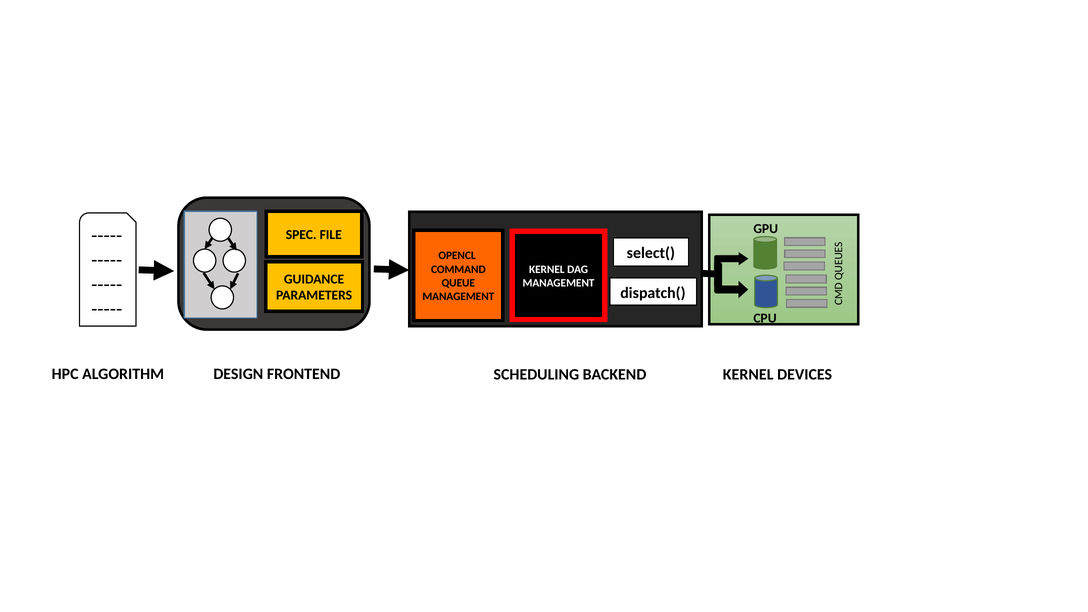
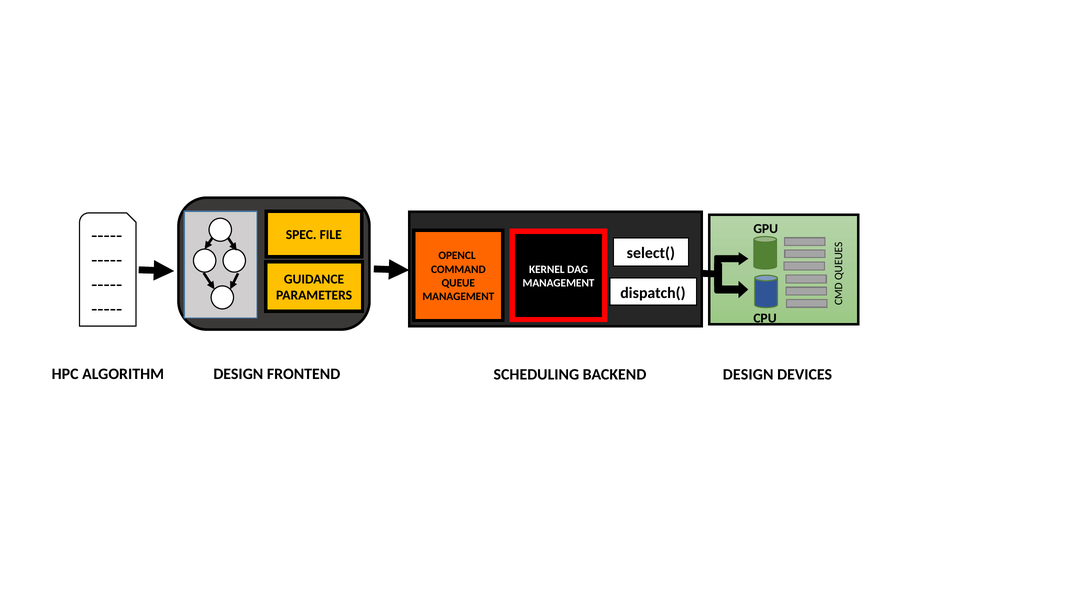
BACKEND KERNEL: KERNEL -> DESIGN
